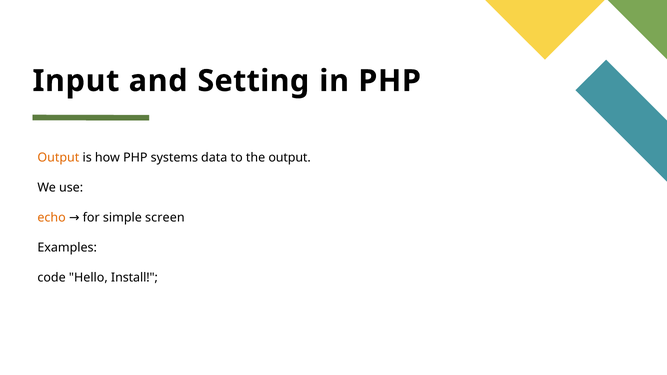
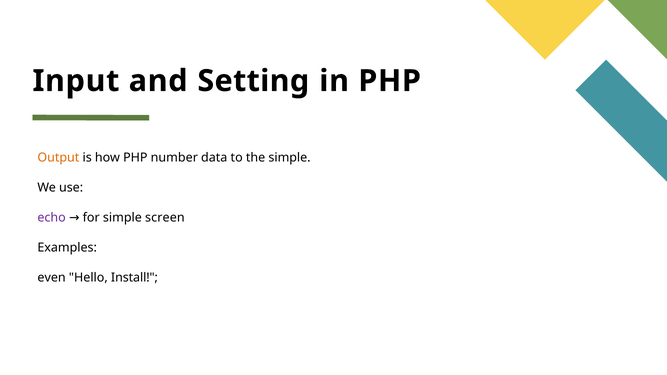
systems: systems -> number
the output: output -> simple
echo colour: orange -> purple
code: code -> even
